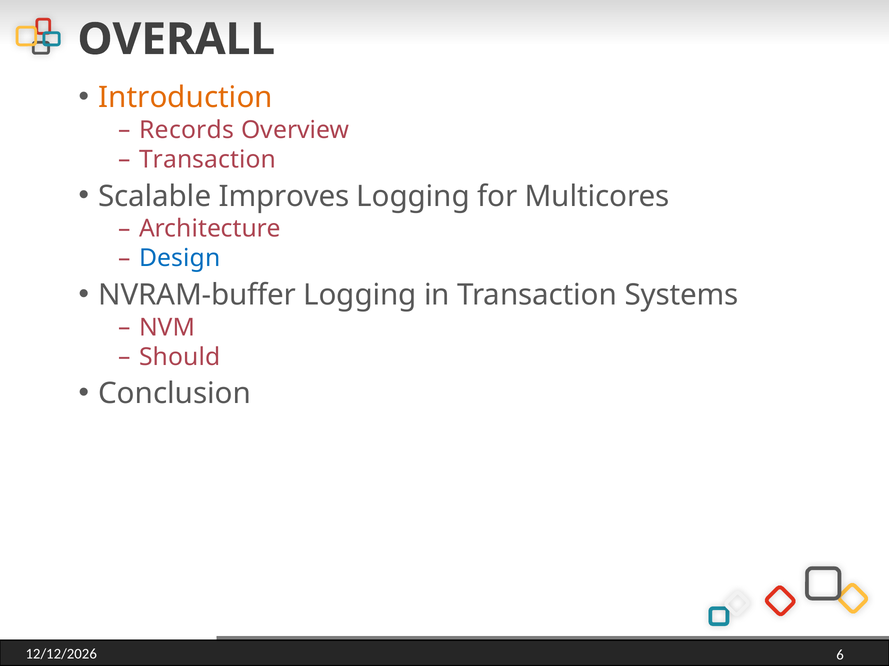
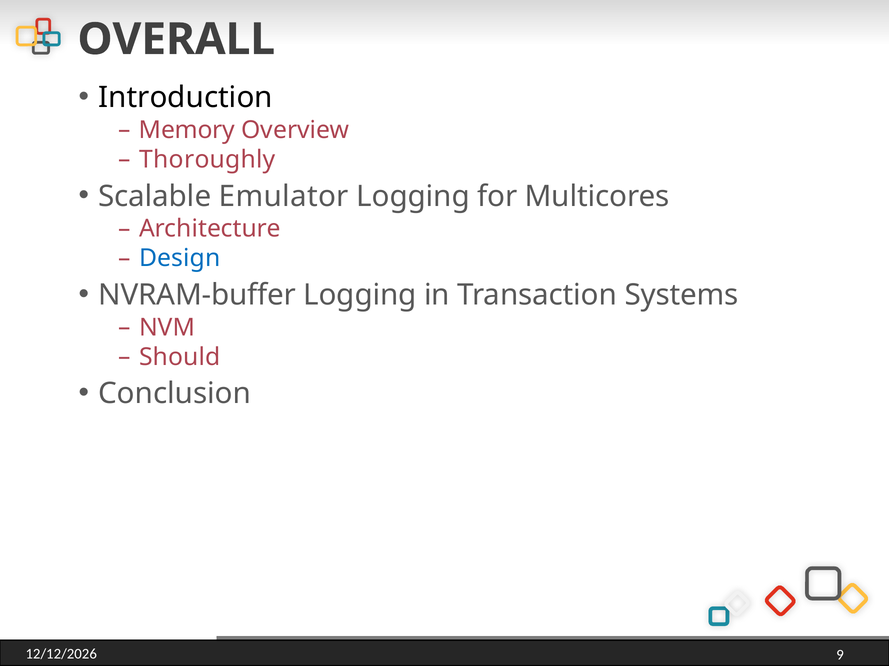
Introduction colour: orange -> black
Records: Records -> Memory
Transaction at (207, 160): Transaction -> Thoroughly
Improves: Improves -> Emulator
6: 6 -> 9
